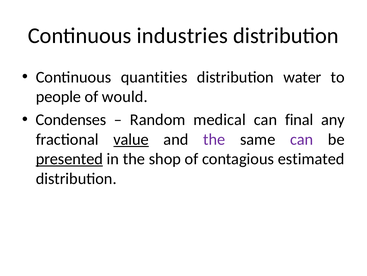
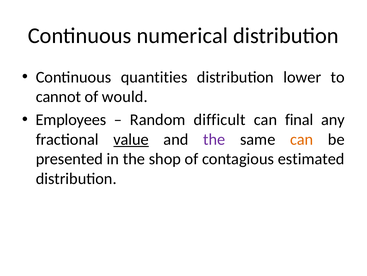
industries: industries -> numerical
water: water -> lower
people: people -> cannot
Condenses: Condenses -> Employees
medical: medical -> difficult
can at (302, 139) colour: purple -> orange
presented underline: present -> none
